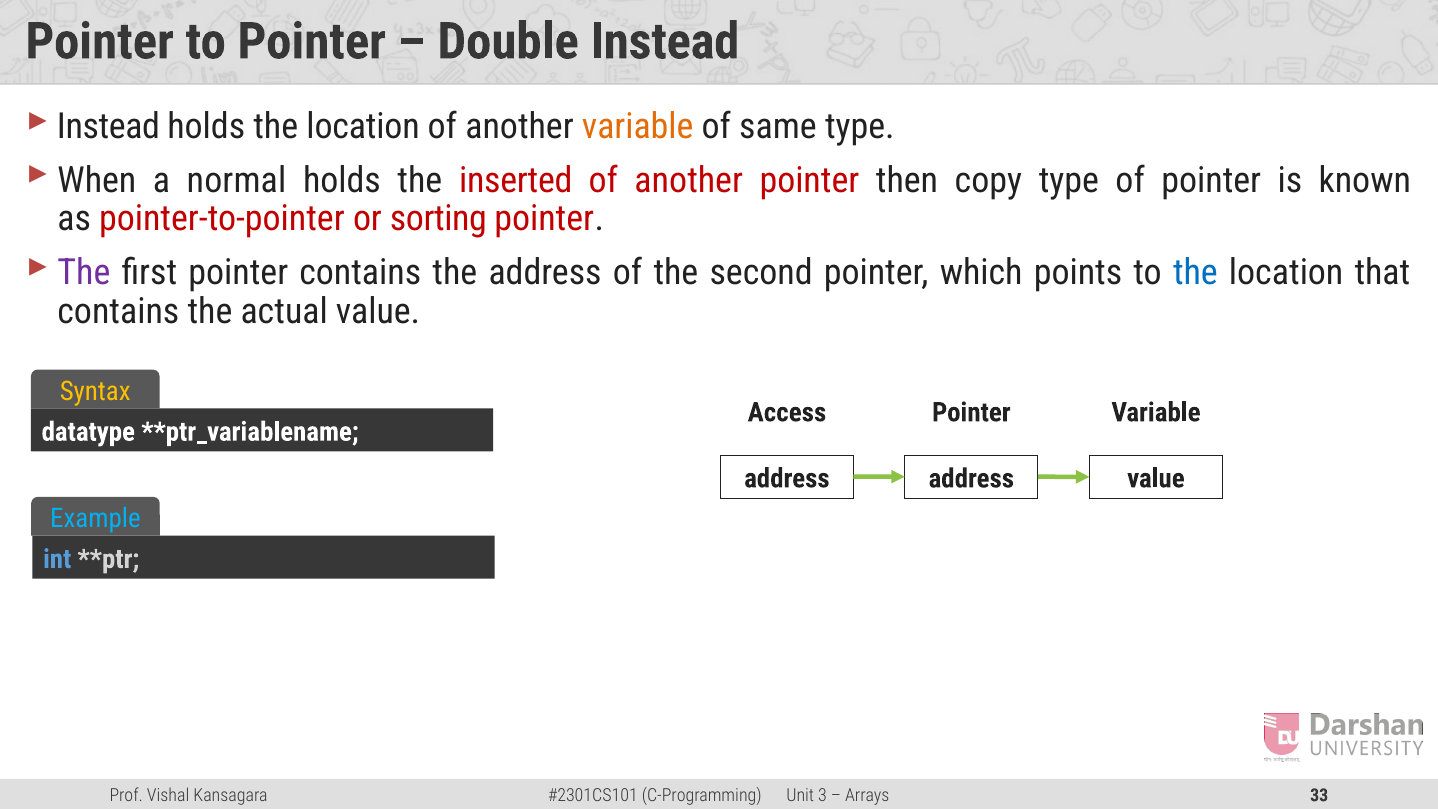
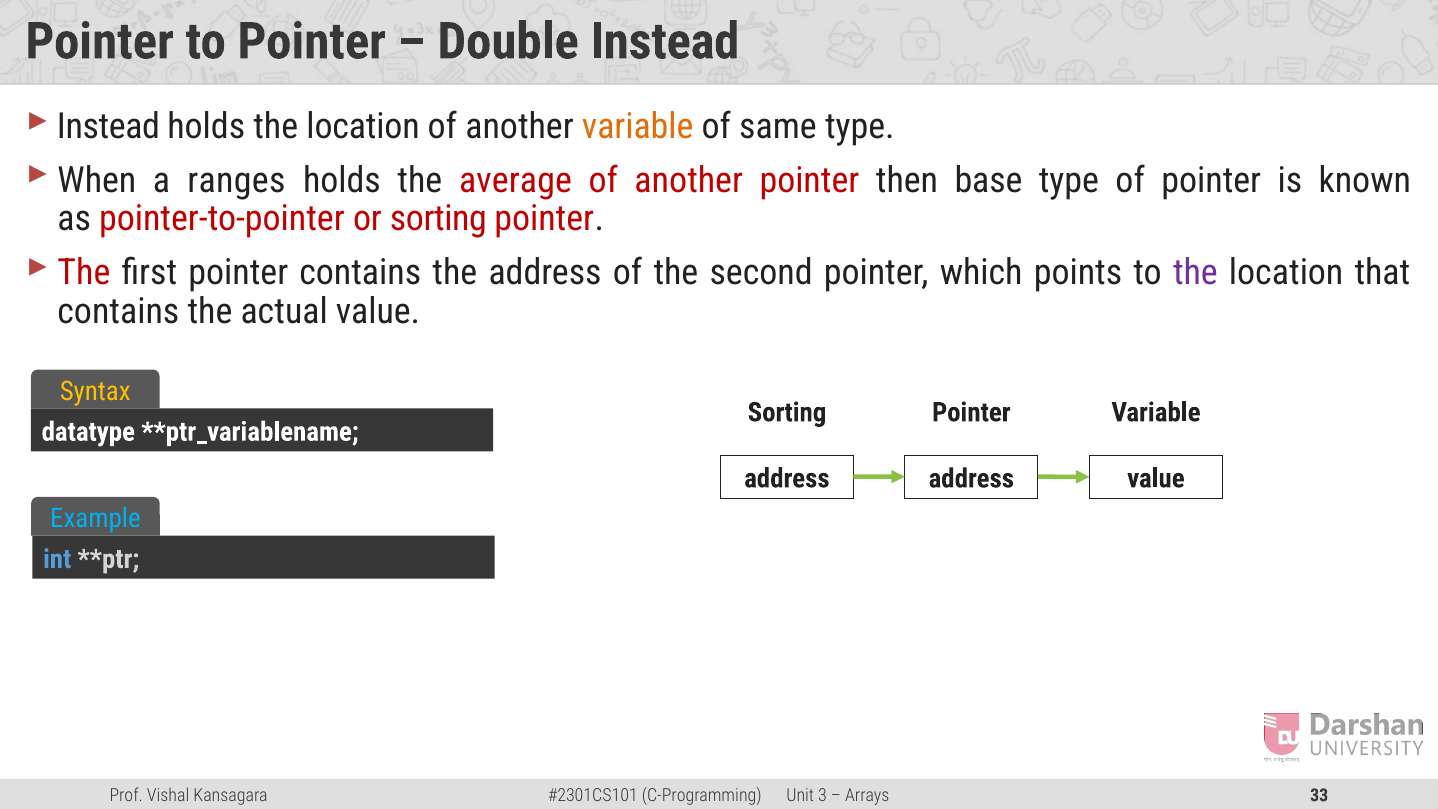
normal: normal -> ranges
inserted: inserted -> average
copy: copy -> base
The at (84, 273) colour: purple -> red
the at (1195, 273) colour: blue -> purple
Access at (787, 412): Access -> Sorting
